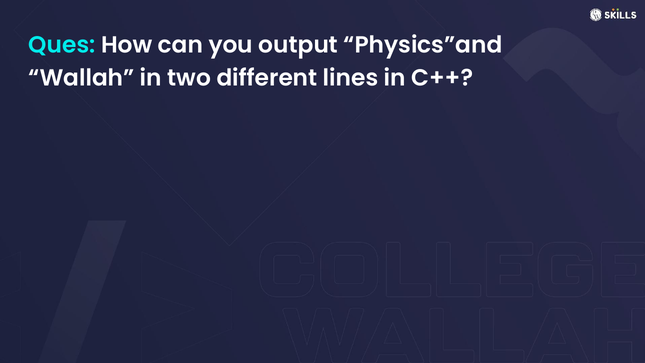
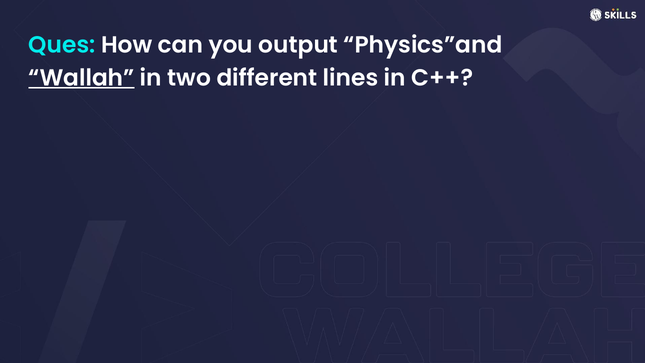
Wallah underline: none -> present
